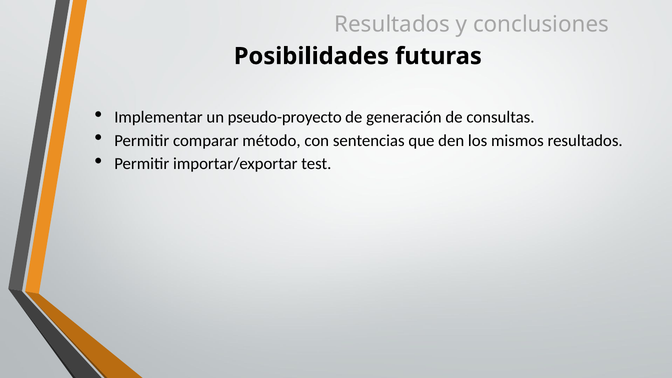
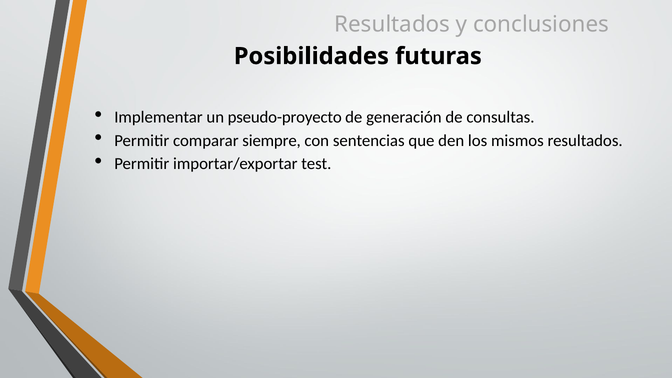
método: método -> siempre
